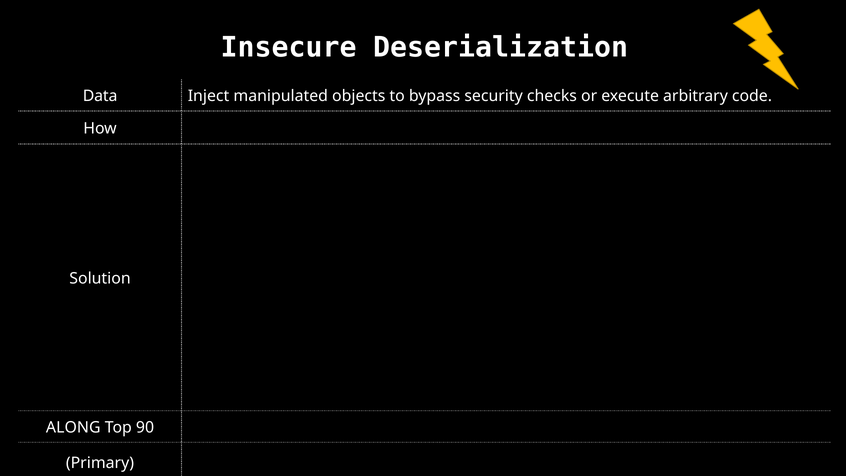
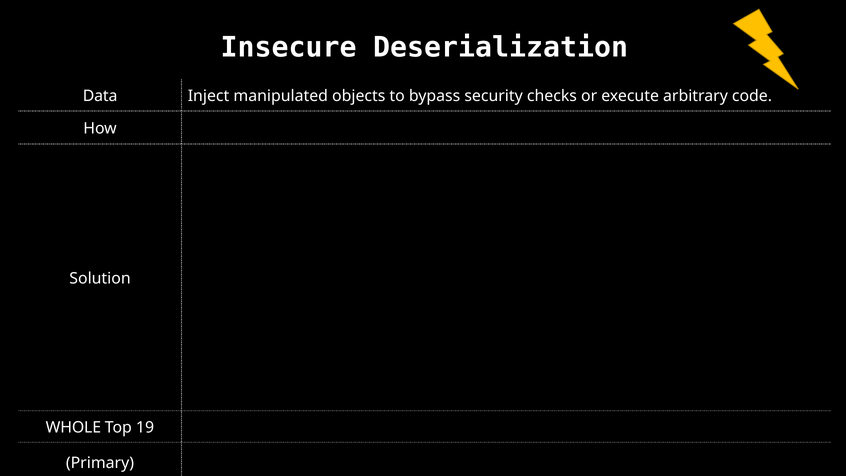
ALONG: ALONG -> WHOLE
90: 90 -> 19
